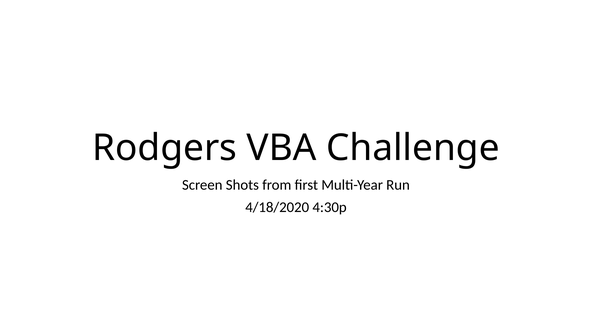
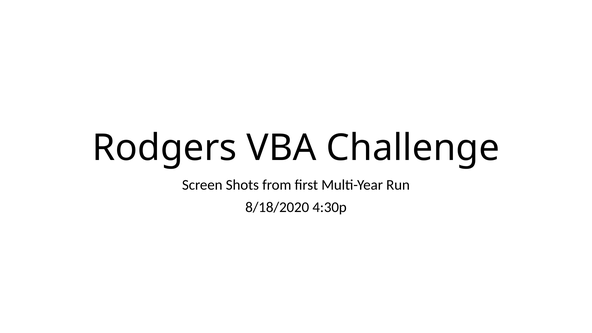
4/18/2020: 4/18/2020 -> 8/18/2020
